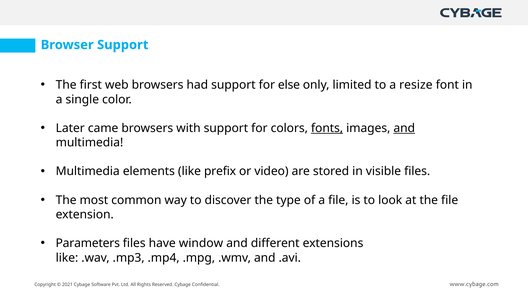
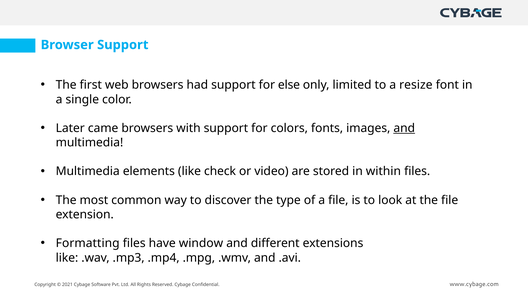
fonts underline: present -> none
prefix: prefix -> check
visible: visible -> within
Parameters: Parameters -> Formatting
